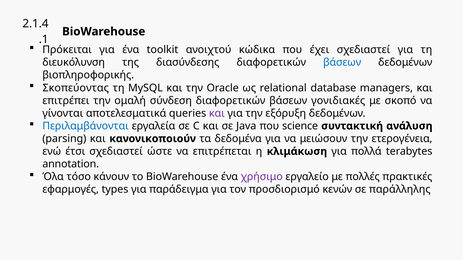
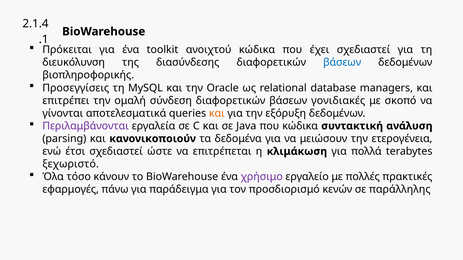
Σκοπεύοντας: Σκοπεύοντας -> Προσεγγίσεις
και at (217, 113) colour: purple -> orange
Περιλαμβάνονται colour: blue -> purple
που science: science -> κώδικα
annotation: annotation -> ξεχωριστό
types: types -> πάνω
